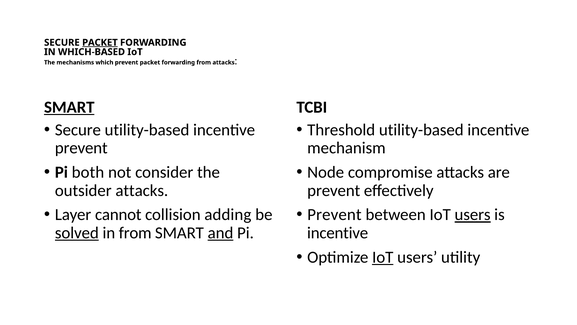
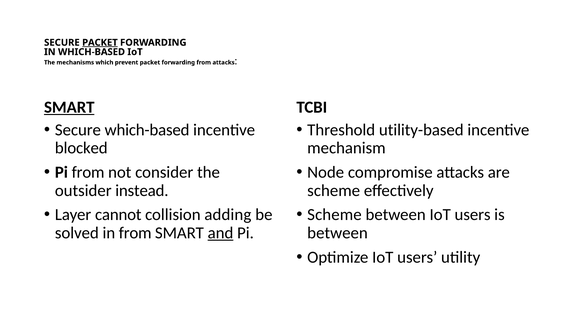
Secure utility-based: utility-based -> which-based
prevent at (81, 148): prevent -> blocked
Pi both: both -> from
outsider attacks: attacks -> instead
prevent at (334, 190): prevent -> scheme
Prevent at (334, 214): Prevent -> Scheme
users at (473, 214) underline: present -> none
solved underline: present -> none
incentive at (338, 233): incentive -> between
IoT at (383, 257) underline: present -> none
